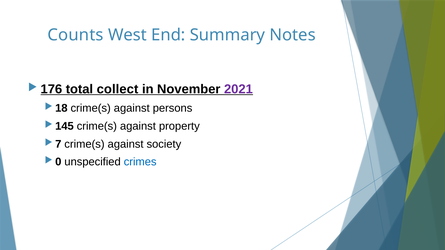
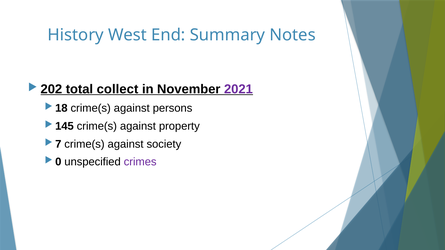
Counts: Counts -> History
176: 176 -> 202
crimes colour: blue -> purple
